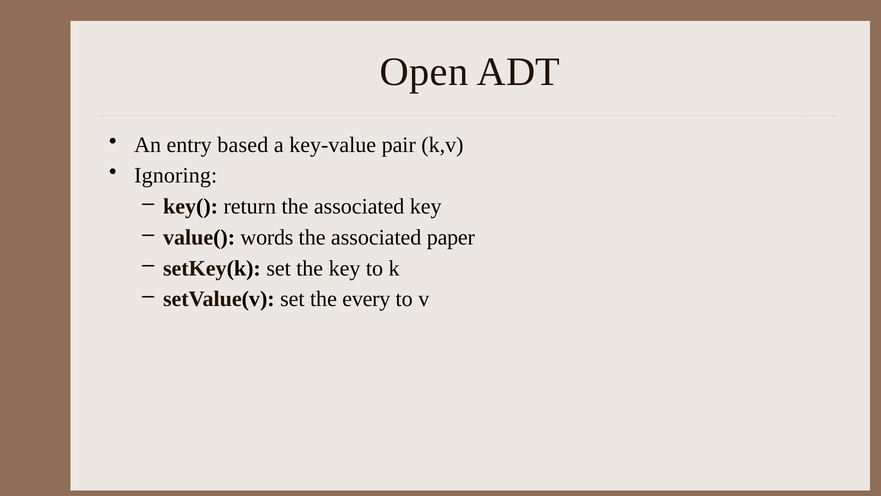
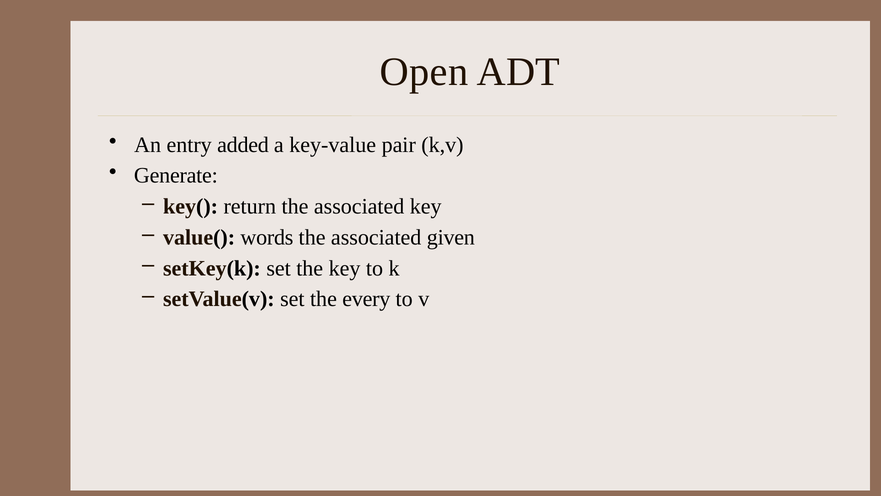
based: based -> added
Ignoring: Ignoring -> Generate
paper: paper -> given
